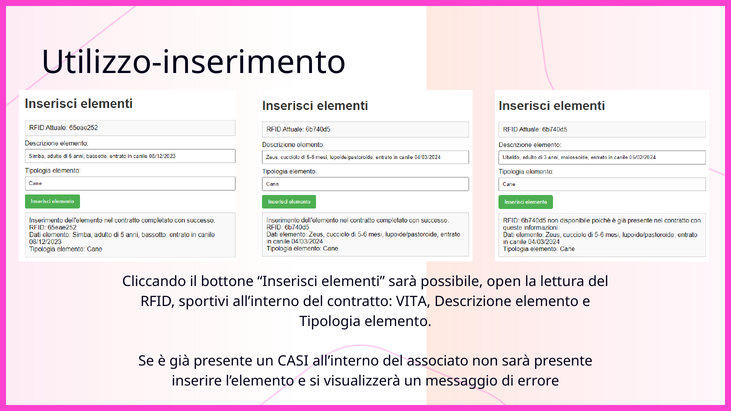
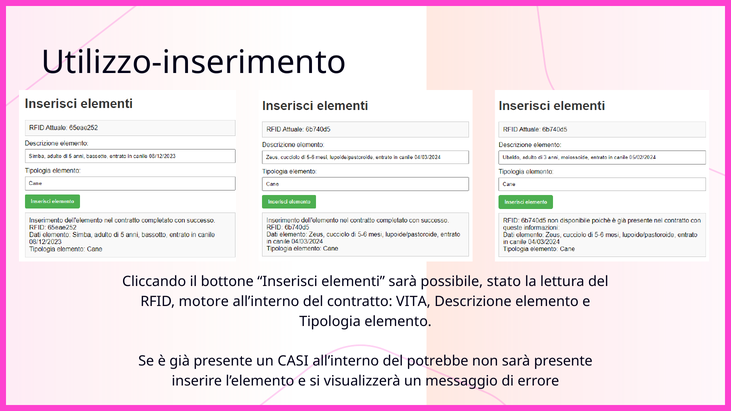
open: open -> stato
sportivi: sportivi -> motore
associato: associato -> potrebbe
